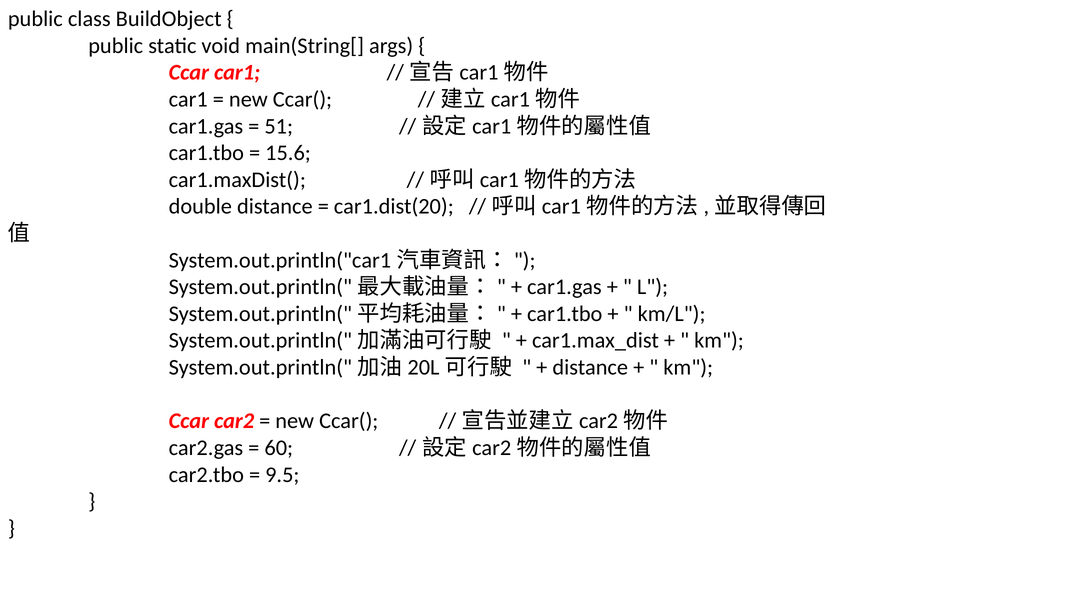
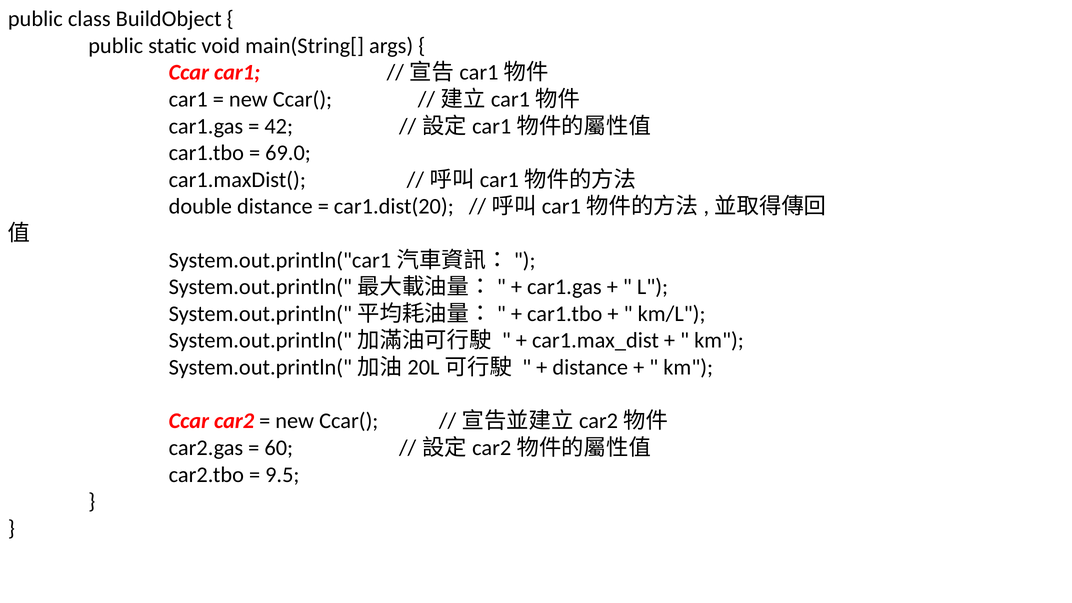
51: 51 -> 42
15.6: 15.6 -> 69.0
